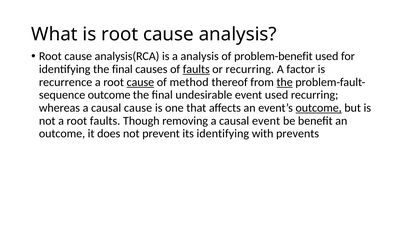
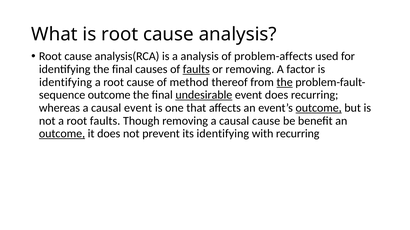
problem-benefit: problem-benefit -> problem-affects
or recurring: recurring -> removing
recurrence at (66, 82): recurrence -> identifying
cause at (140, 82) underline: present -> none
undesirable underline: none -> present
event used: used -> does
causal cause: cause -> event
causal event: event -> cause
outcome at (62, 134) underline: none -> present
with prevents: prevents -> recurring
